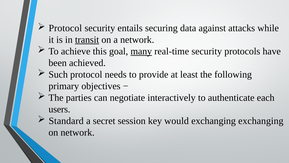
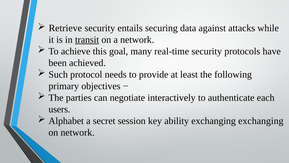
Protocol at (65, 28): Protocol -> Retrieve
many underline: present -> none
Standard: Standard -> Alphabet
would: would -> ability
